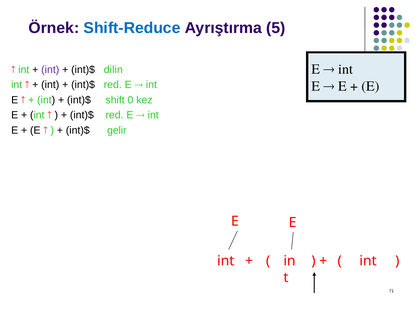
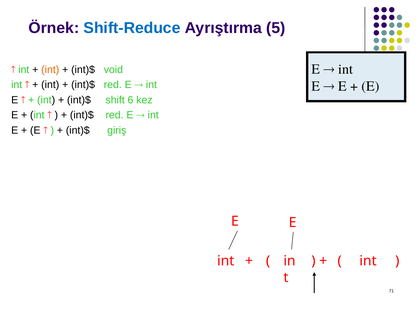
int at (50, 70) colour: purple -> orange
dilin: dilin -> void
0: 0 -> 6
gelir: gelir -> giriş
